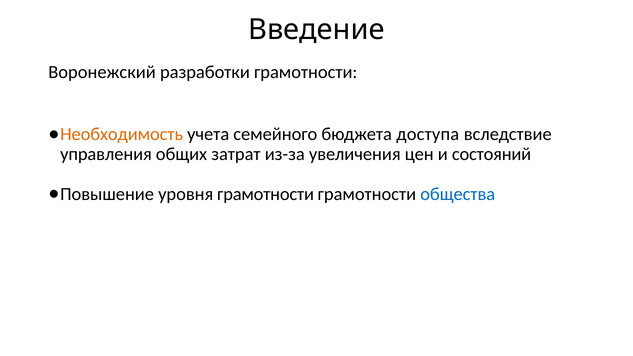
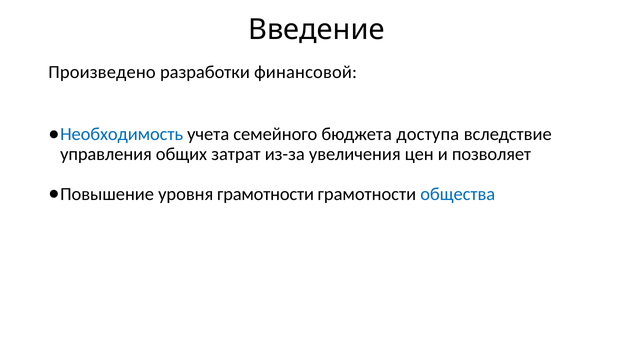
Воронежский: Воронежский -> Произведено
разработки грамотности: грамотности -> финансовой
Необходимость colour: orange -> blue
состояний: состояний -> позволяет
